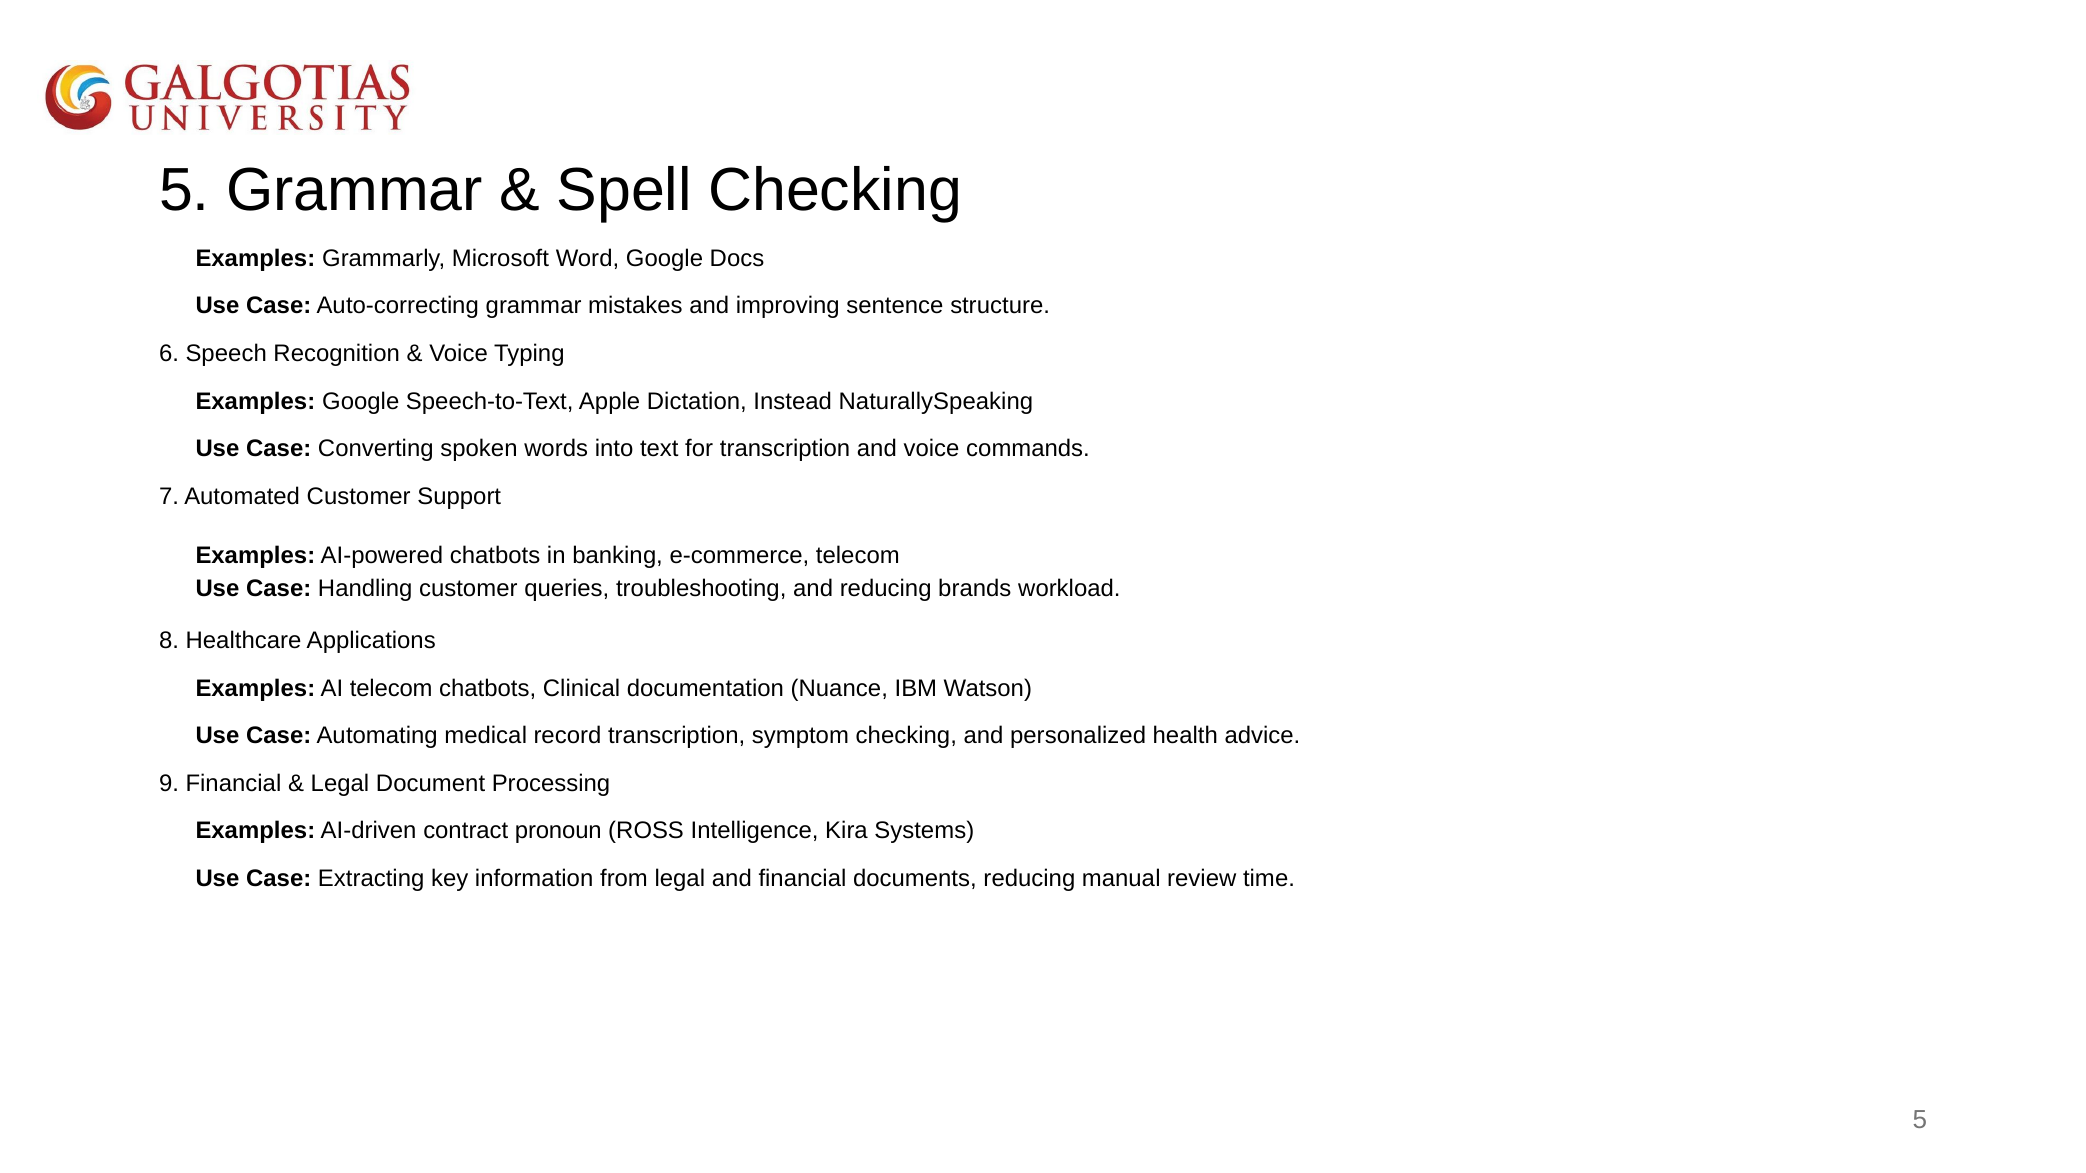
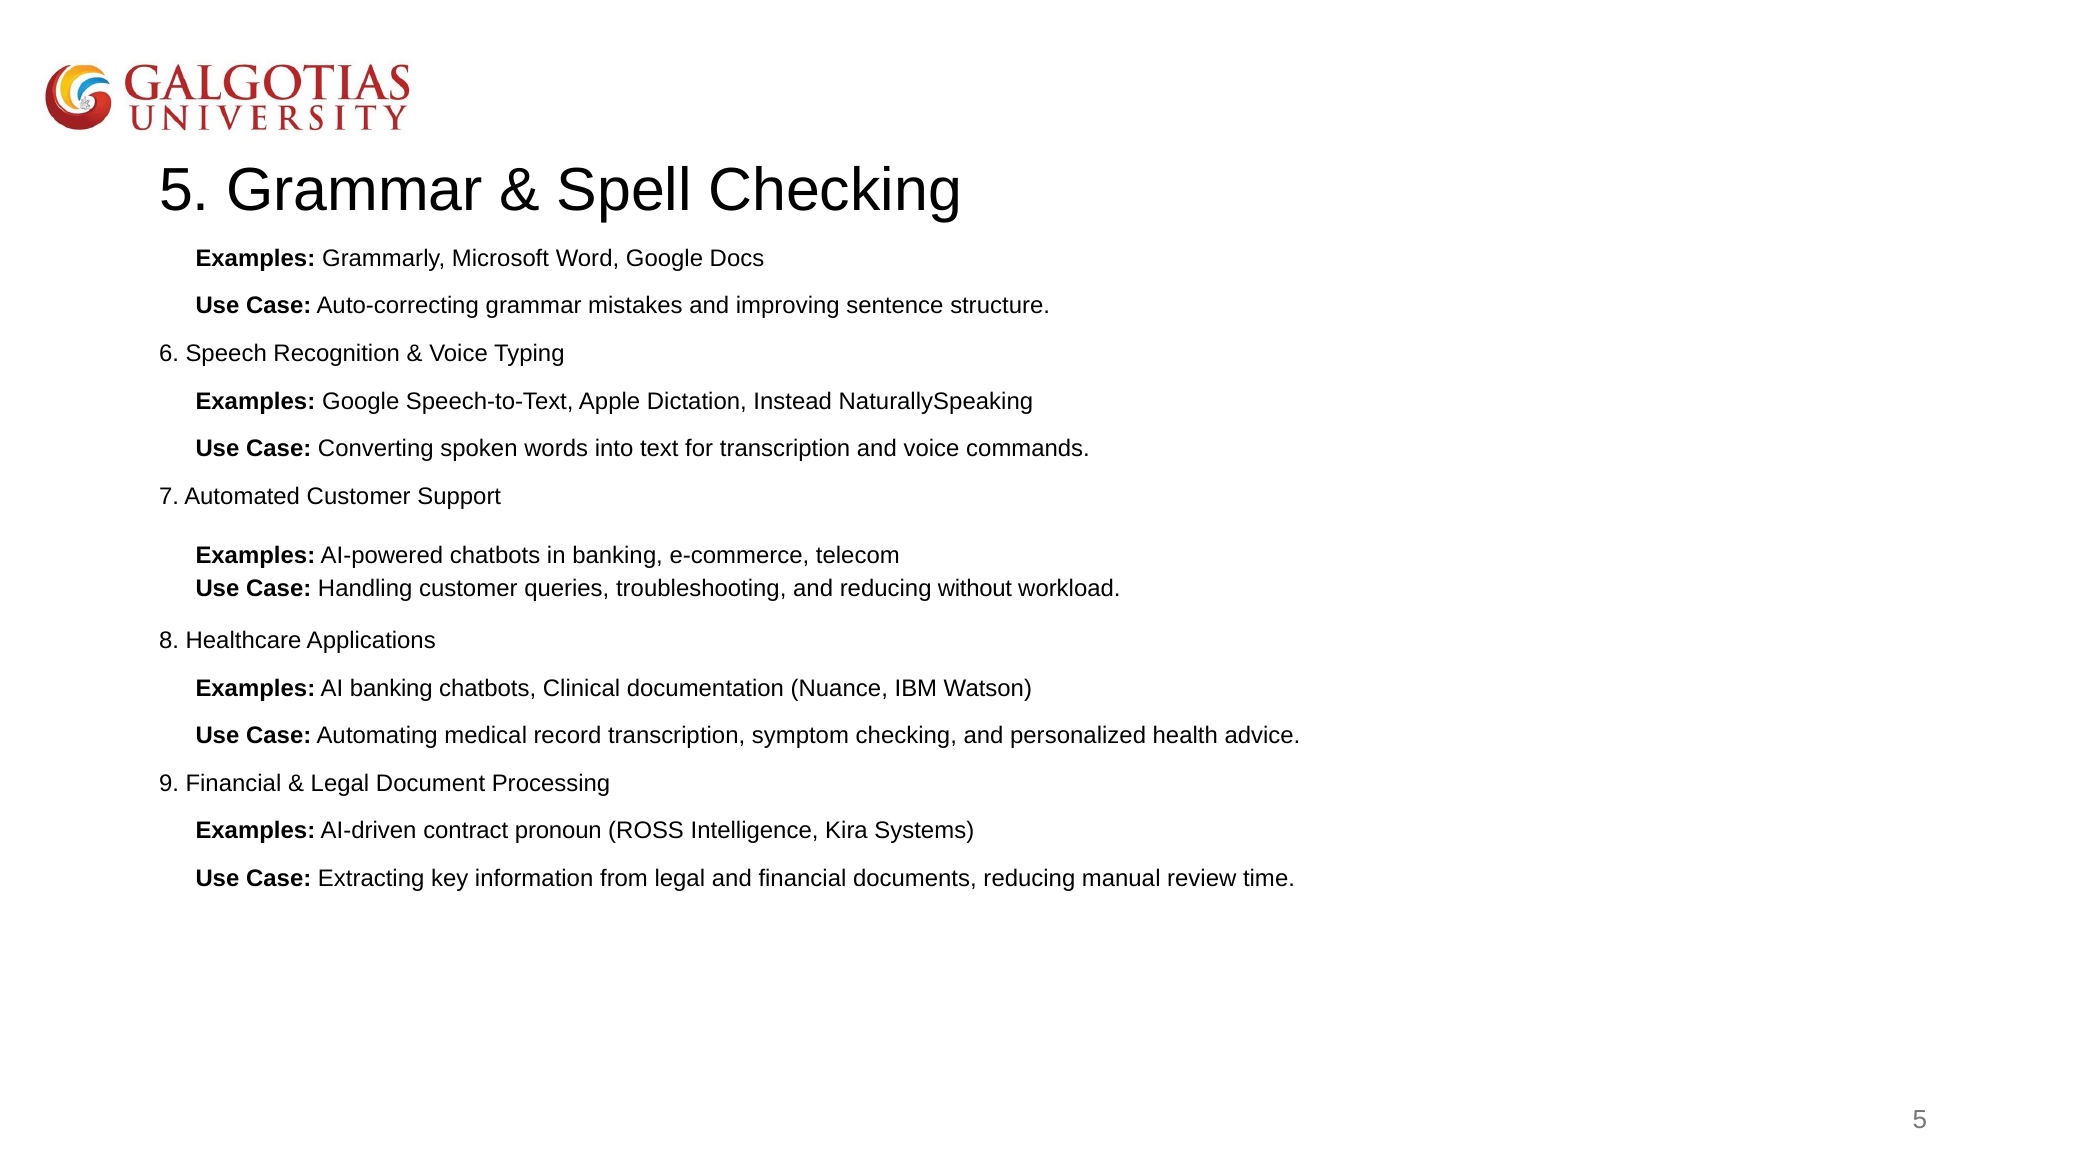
brands: brands -> without
AI telecom: telecom -> banking
